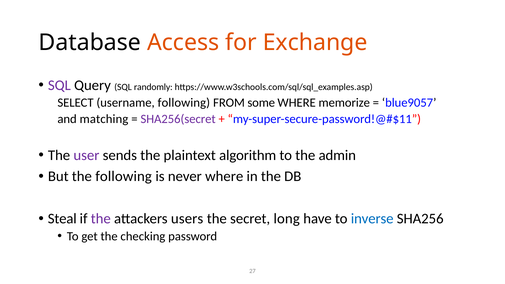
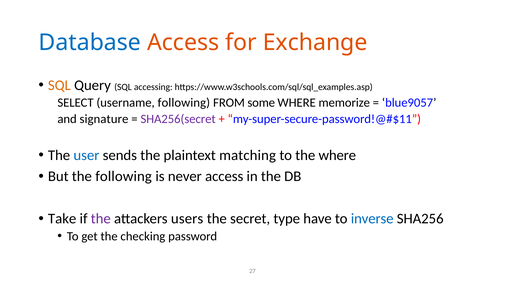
Database colour: black -> blue
SQL at (59, 85) colour: purple -> orange
randomly: randomly -> accessing
matching: matching -> signature
user colour: purple -> blue
algorithm: algorithm -> matching
the admin: admin -> where
never where: where -> access
Steal: Steal -> Take
long: long -> type
